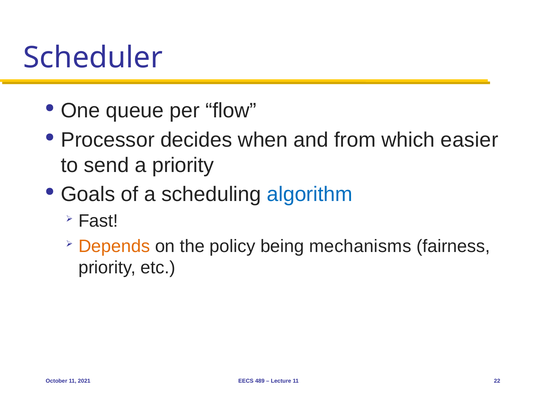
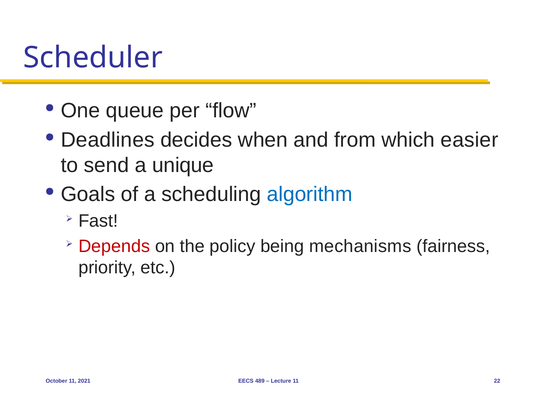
Processor: Processor -> Deadlines
a priority: priority -> unique
Depends colour: orange -> red
